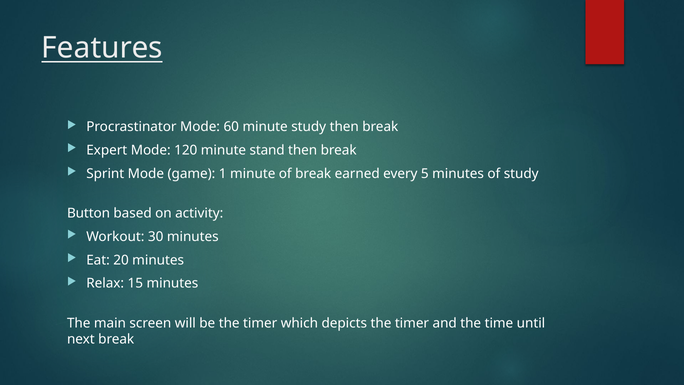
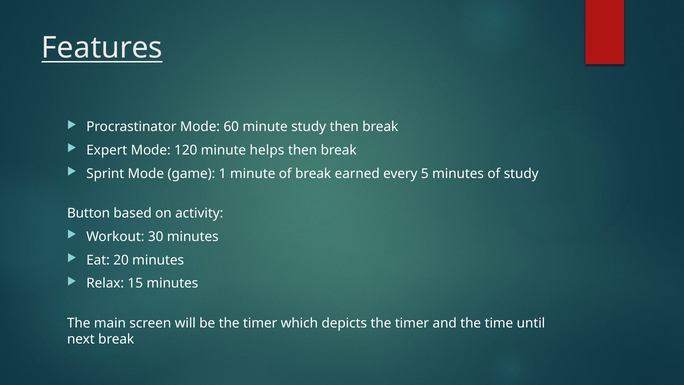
stand: stand -> helps
